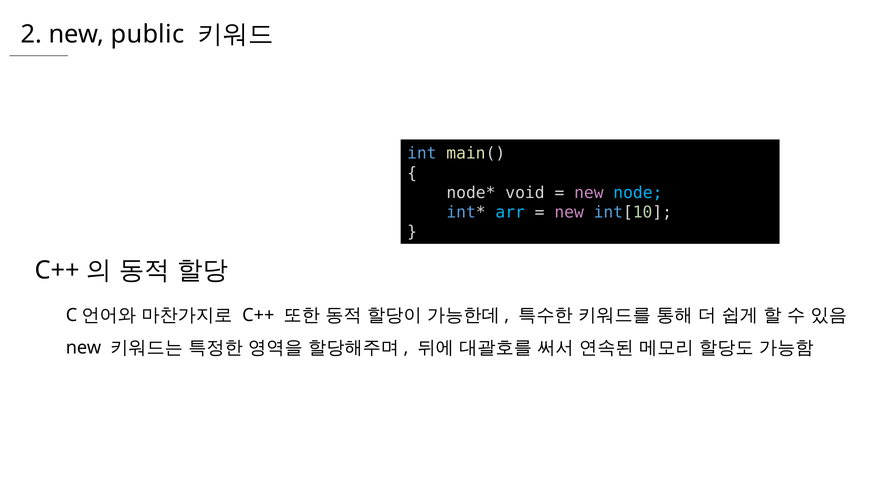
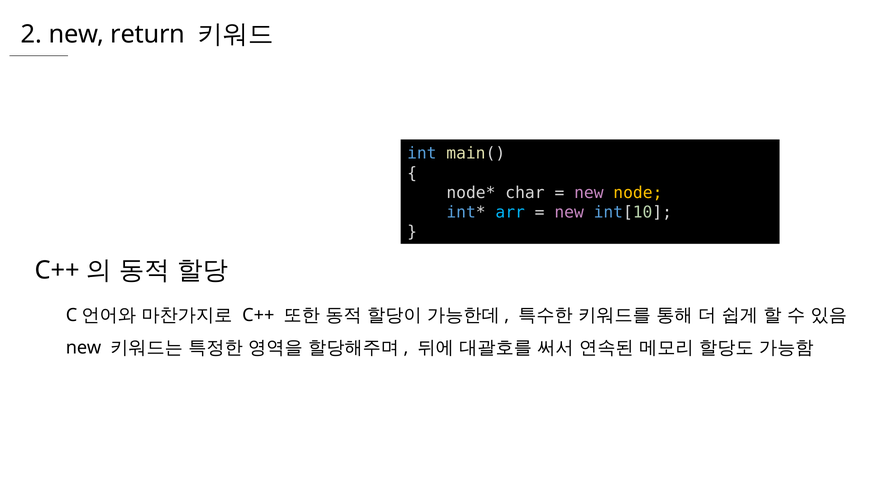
public: public -> return
void: void -> char
node colour: light blue -> yellow
